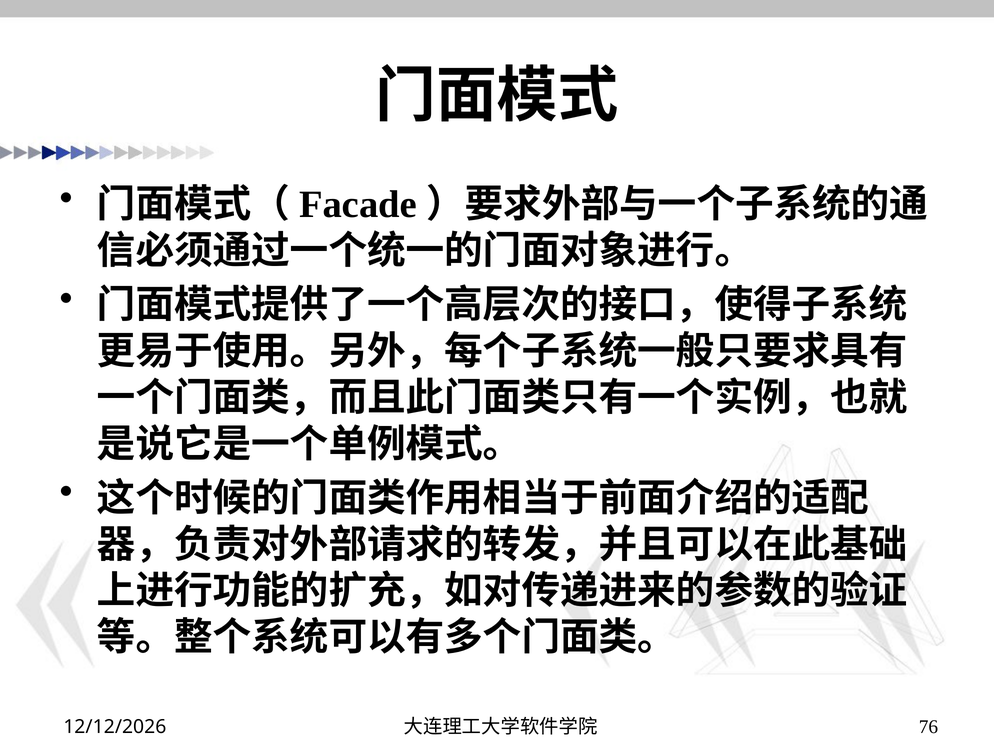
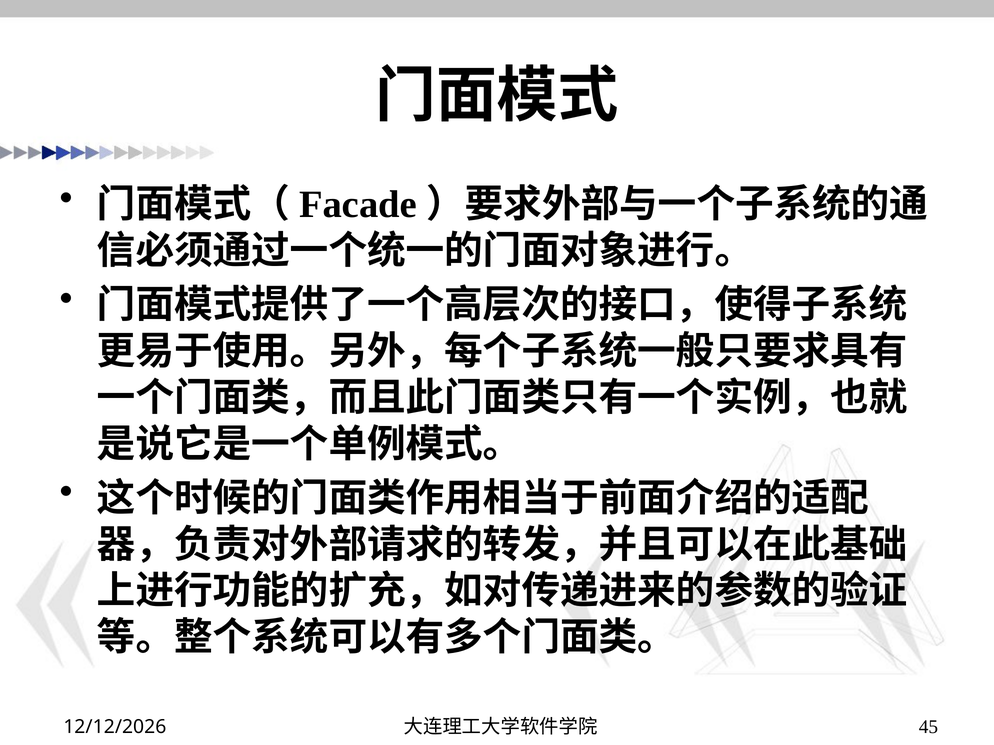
76: 76 -> 45
